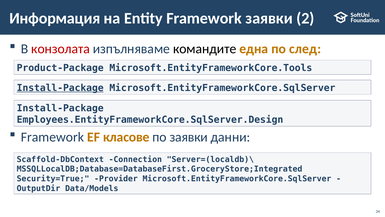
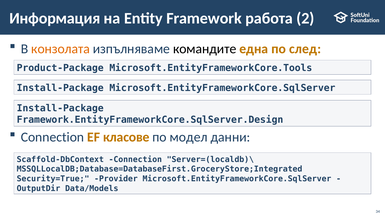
Framework заявки: заявки -> работа
конзолата colour: red -> orange
Install-Package at (60, 88) underline: present -> none
Employees.EntityFrameworkCore.SqlServer.Design: Employees.EntityFrameworkCore.SqlServer.Design -> Framework.EntityFrameworkCore.SqlServer.Design
Framework at (52, 137): Framework -> Connection
по заявки: заявки -> модел
